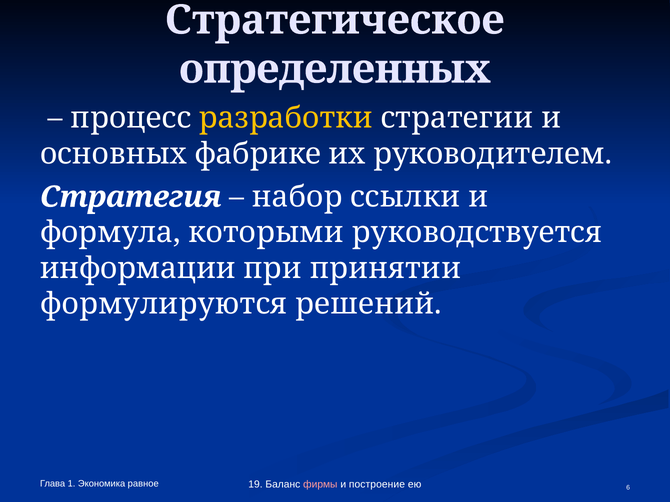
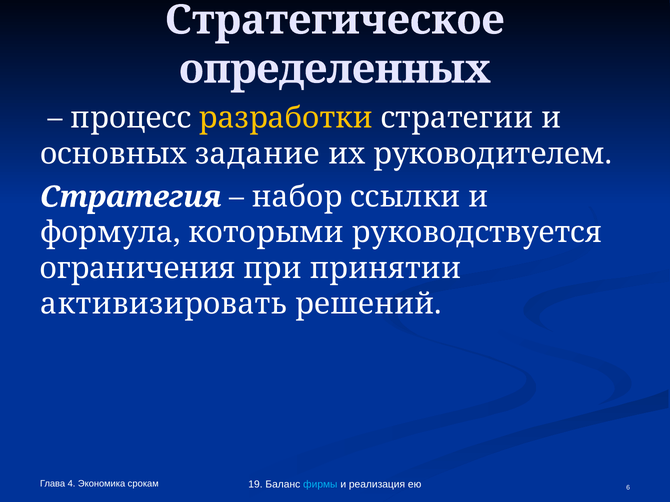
фабрике: фабрике -> задание
информации: информации -> ограничения
формулируются: формулируются -> активизировать
1: 1 -> 4
равное: равное -> срокам
фирмы colour: pink -> light blue
построение: построение -> реализация
